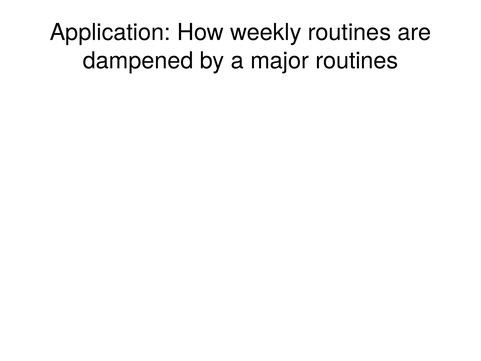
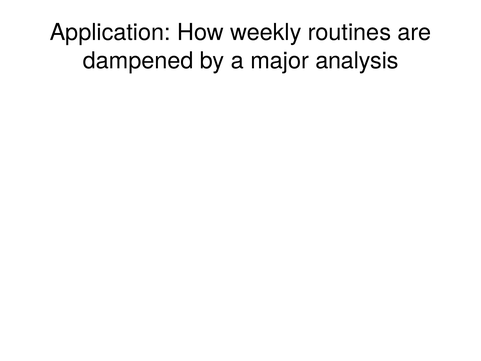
major routines: routines -> analysis
